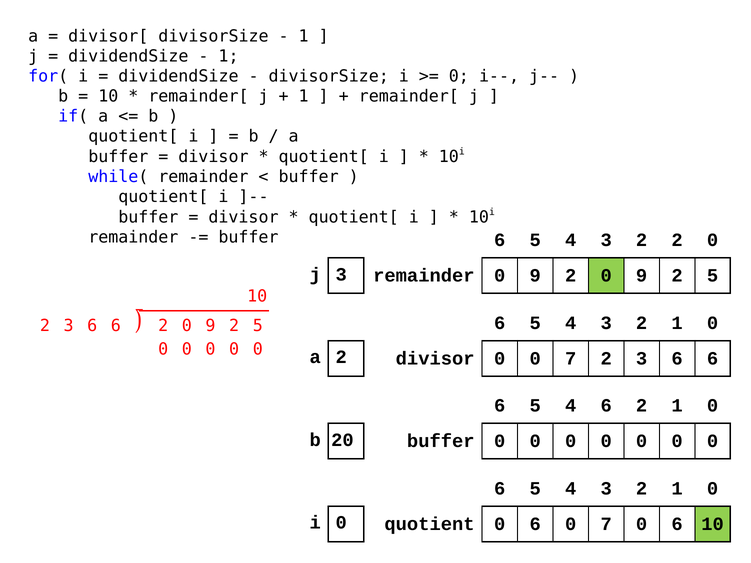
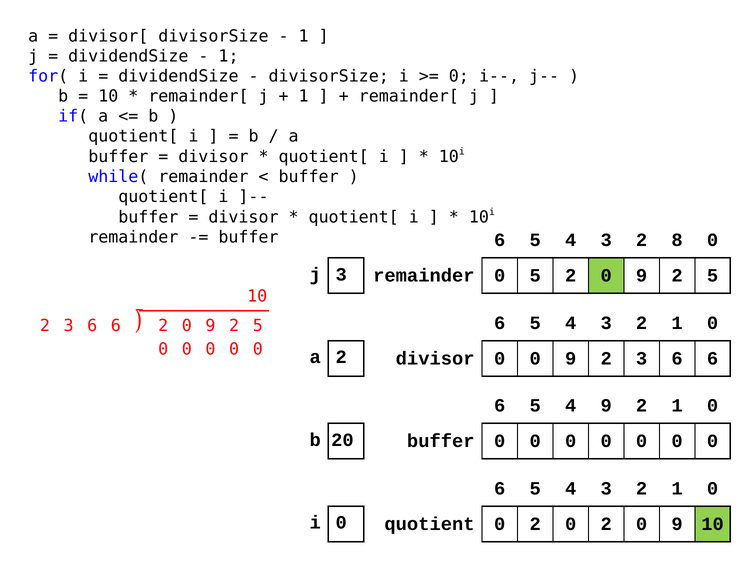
2 2: 2 -> 8
remainder 0 9: 9 -> 5
0 0 7: 7 -> 9
4 6: 6 -> 9
quotient 0 6: 6 -> 2
7 at (606, 524): 7 -> 2
6 at (677, 524): 6 -> 9
